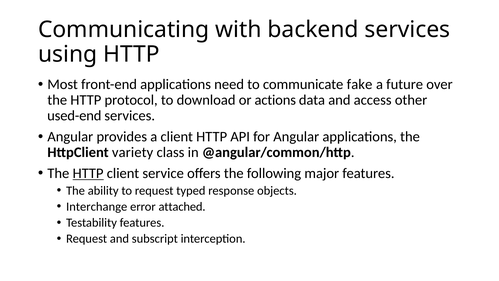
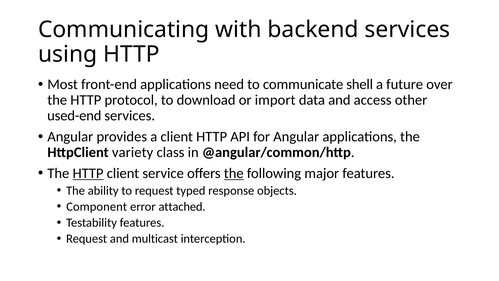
fake: fake -> shell
actions: actions -> import
the at (234, 173) underline: none -> present
Interchange: Interchange -> Component
subscript: subscript -> multicast
